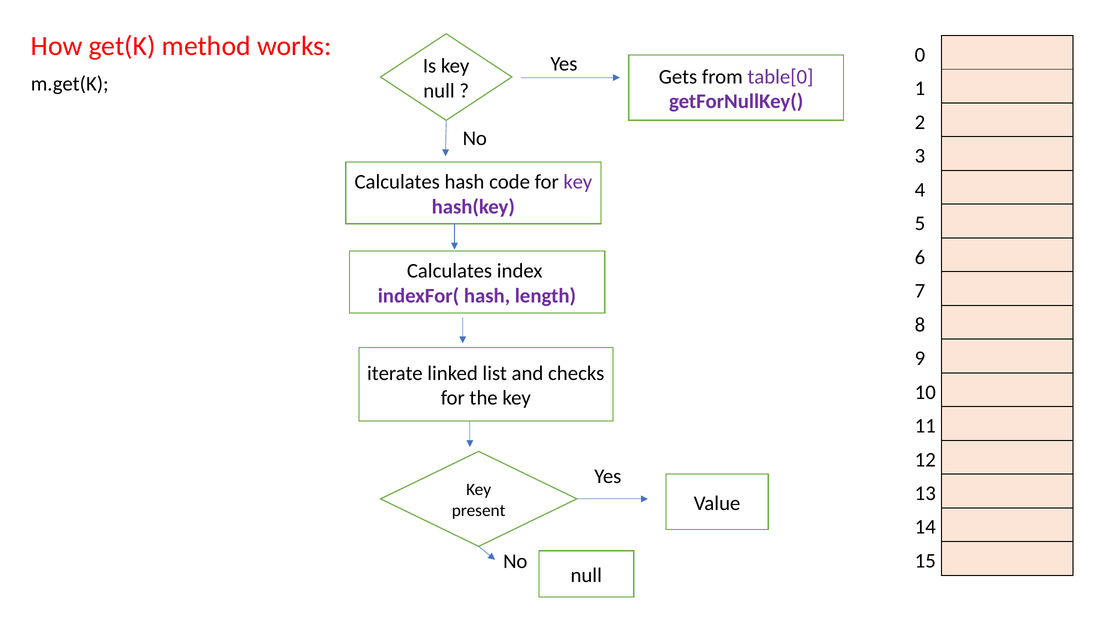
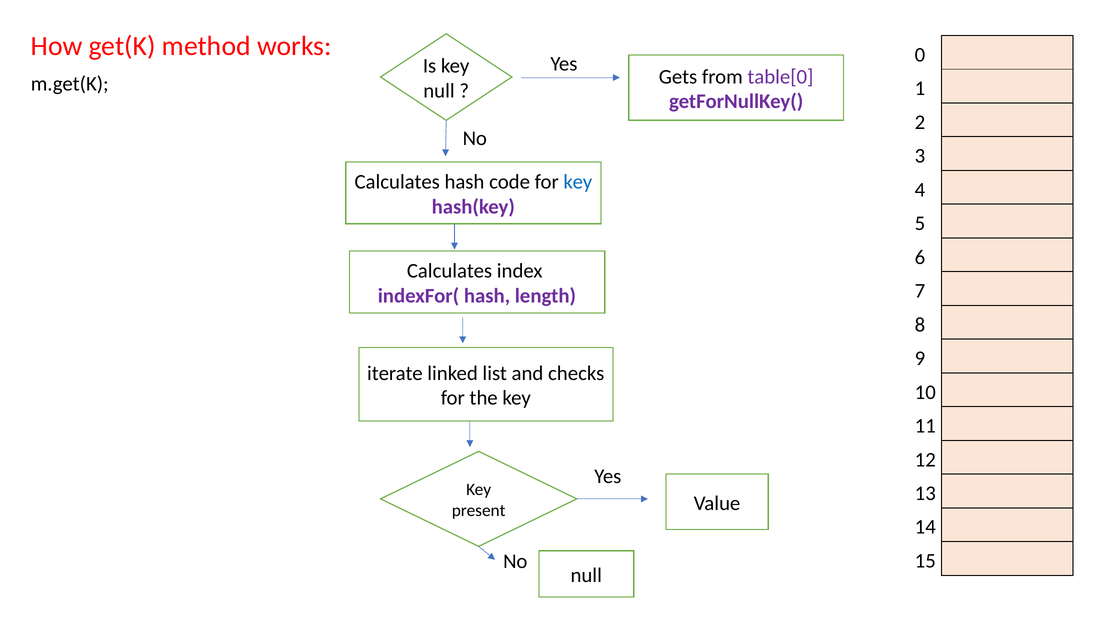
key at (578, 182) colour: purple -> blue
